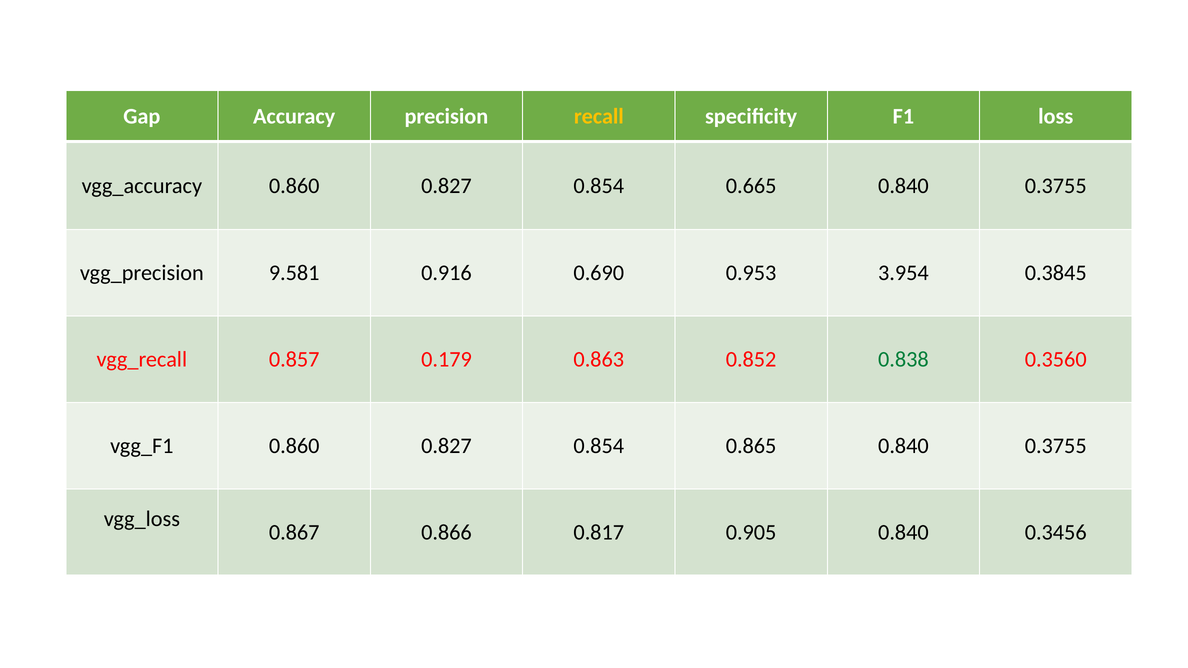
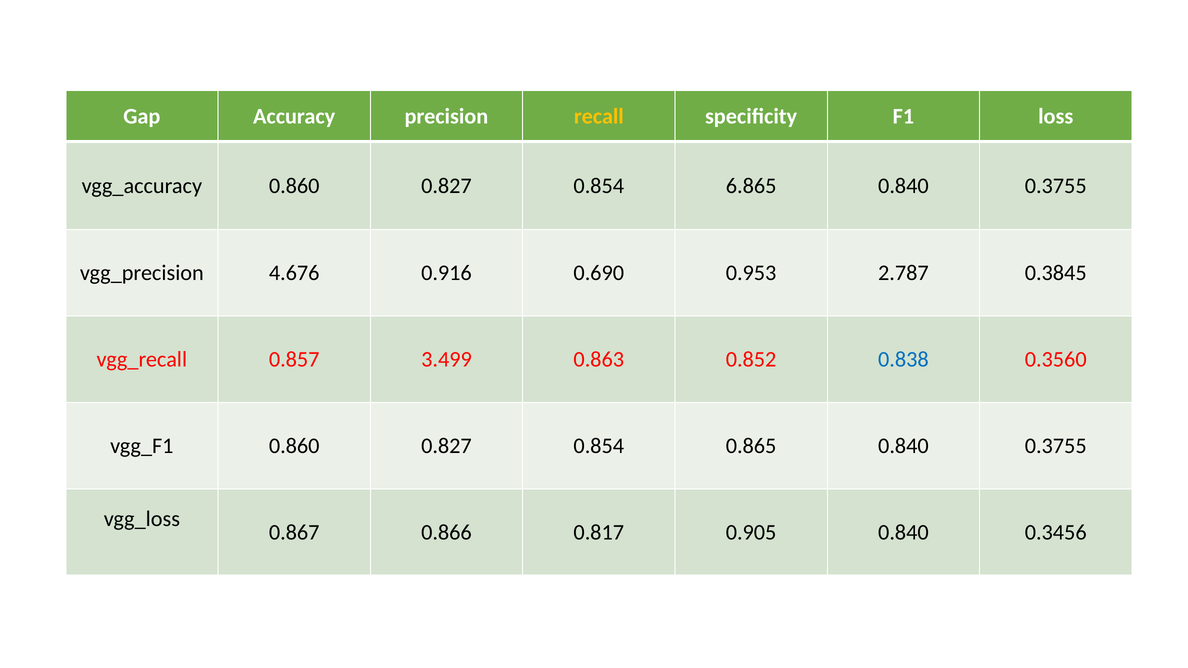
0.665: 0.665 -> 6.865
9.581: 9.581 -> 4.676
3.954: 3.954 -> 2.787
0.179: 0.179 -> 3.499
0.838 colour: green -> blue
